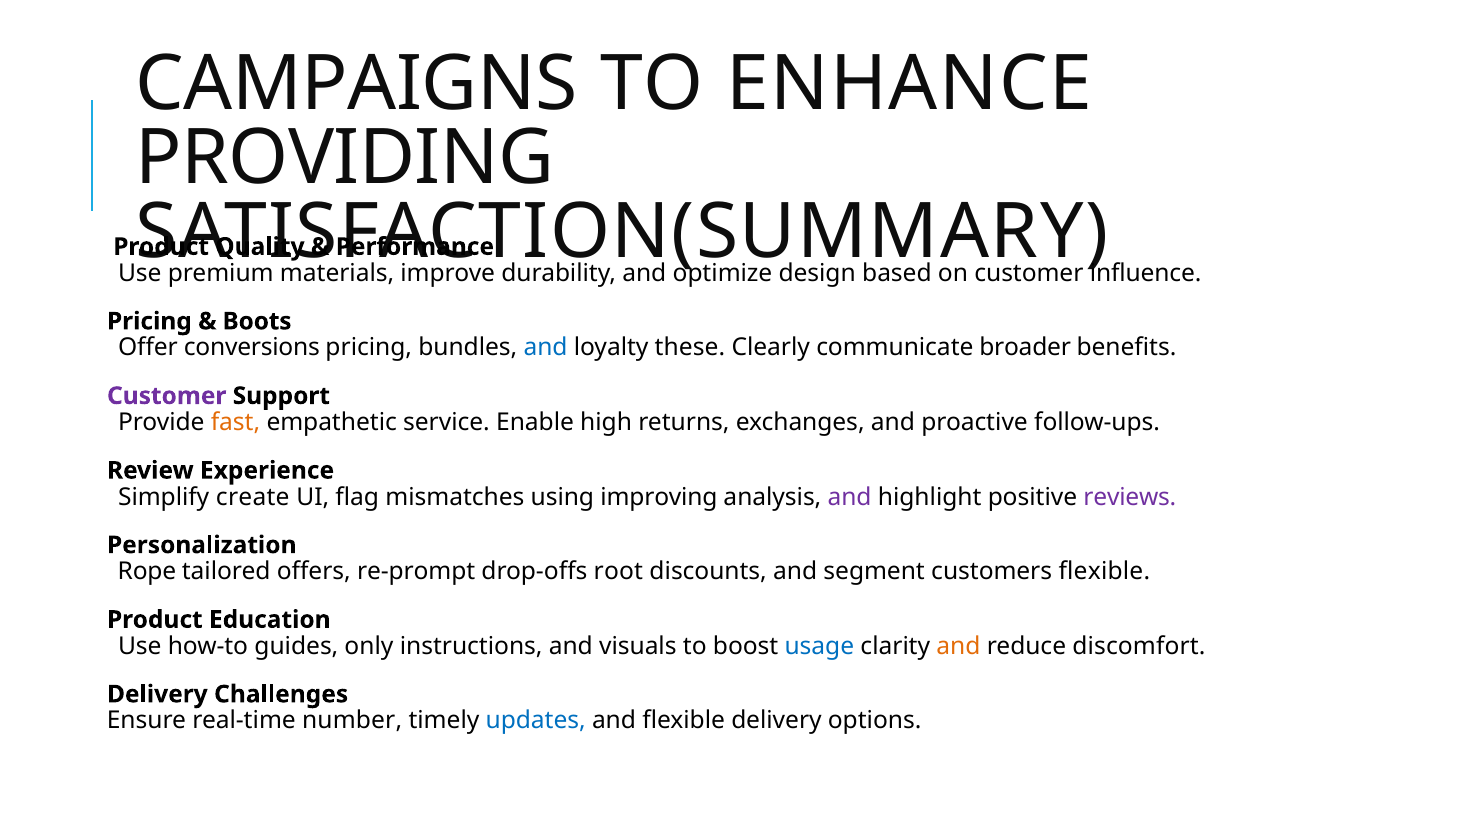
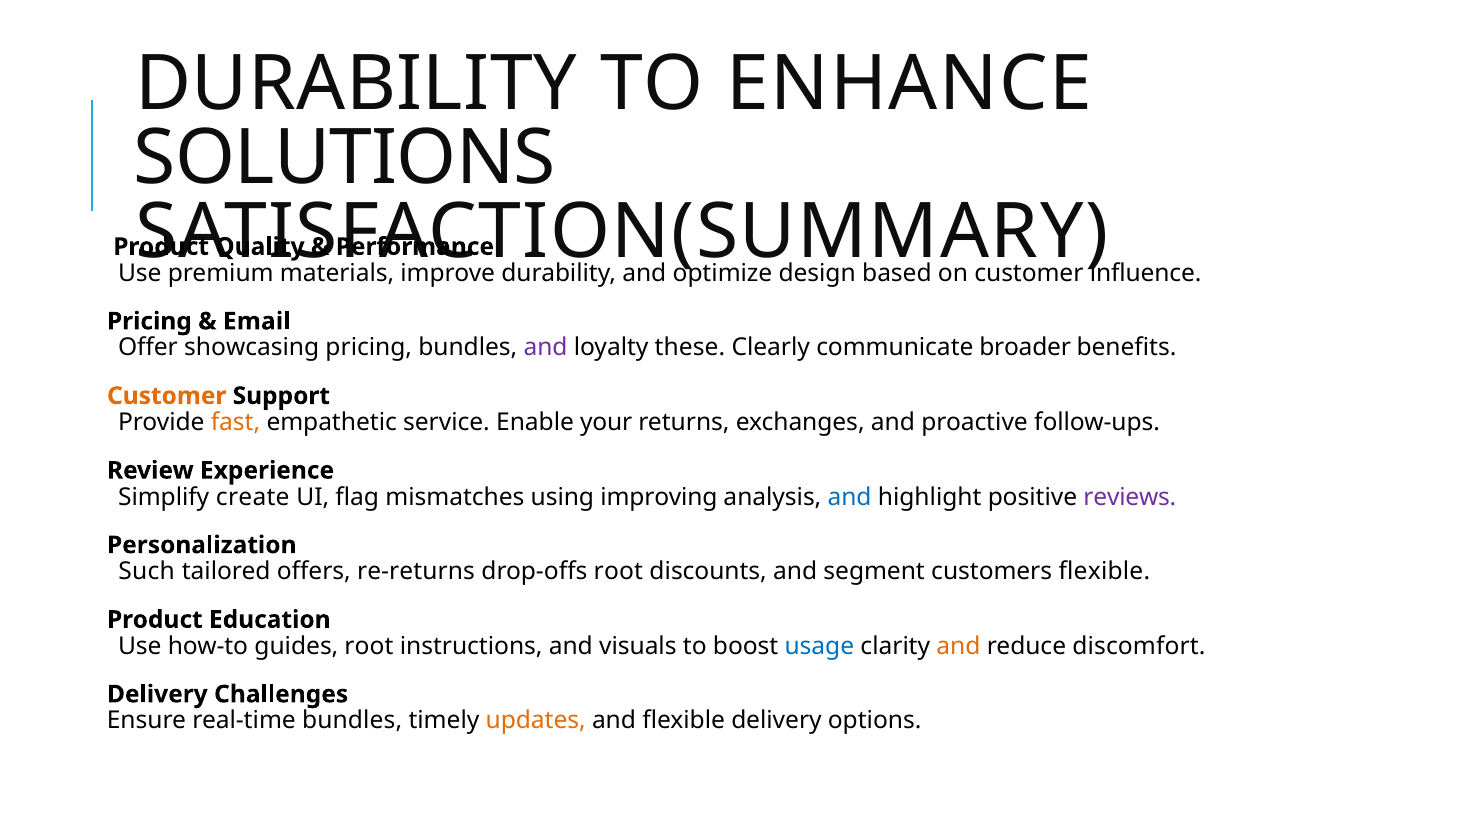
CAMPAIGNS at (356, 85): CAMPAIGNS -> DURABILITY
PROVIDING: PROVIDING -> SOLUTIONS
Boots: Boots -> Email
conversions: conversions -> showcasing
and at (546, 348) colour: blue -> purple
Customer at (167, 396) colour: purple -> orange
high: high -> your
and at (850, 497) colour: purple -> blue
Rope: Rope -> Such
re-prompt: re-prompt -> re-returns
guides only: only -> root
real-time number: number -> bundles
updates colour: blue -> orange
